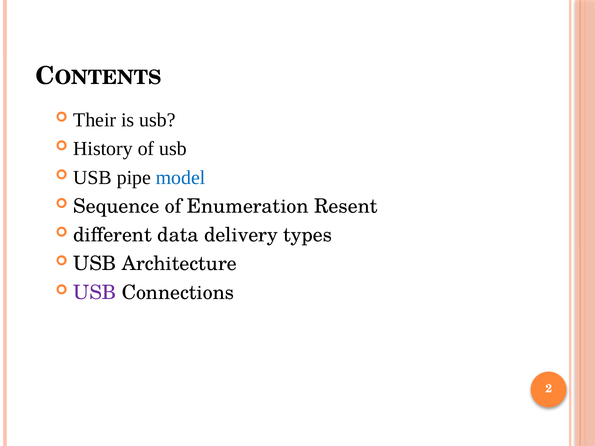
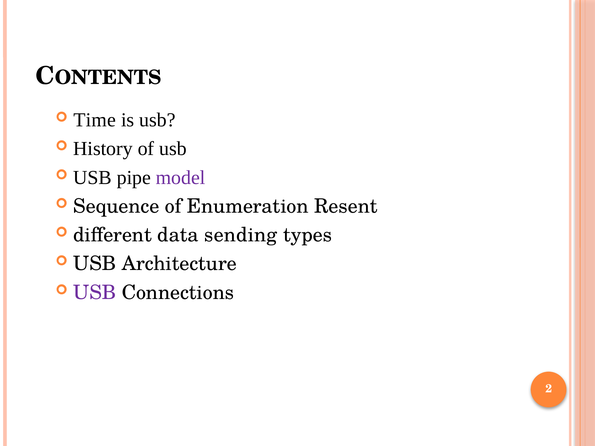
Their: Their -> Time
model colour: blue -> purple
delivery: delivery -> sending
